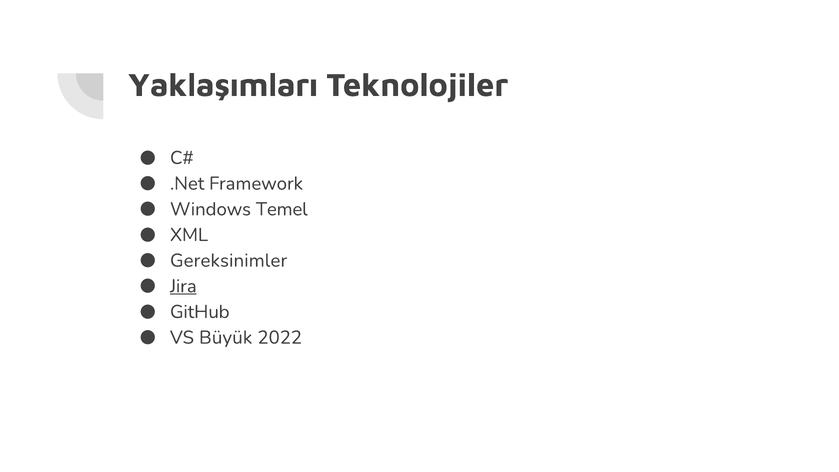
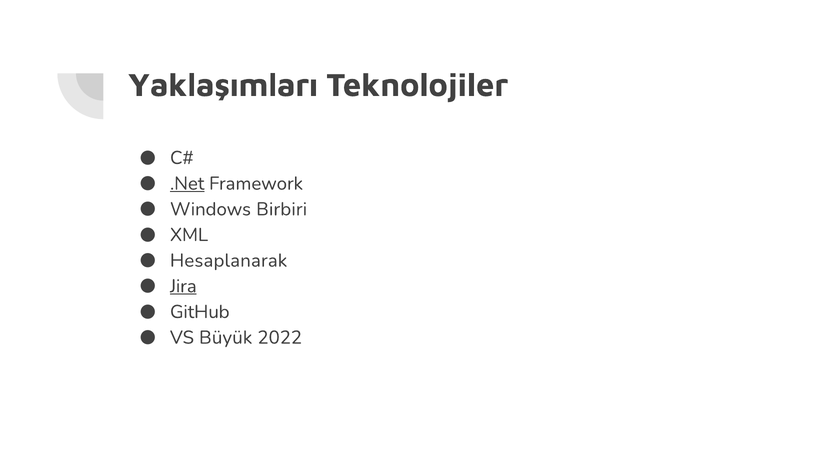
.Net underline: none -> present
Temel: Temel -> Birbiri
Gereksinimler: Gereksinimler -> Hesaplanarak
